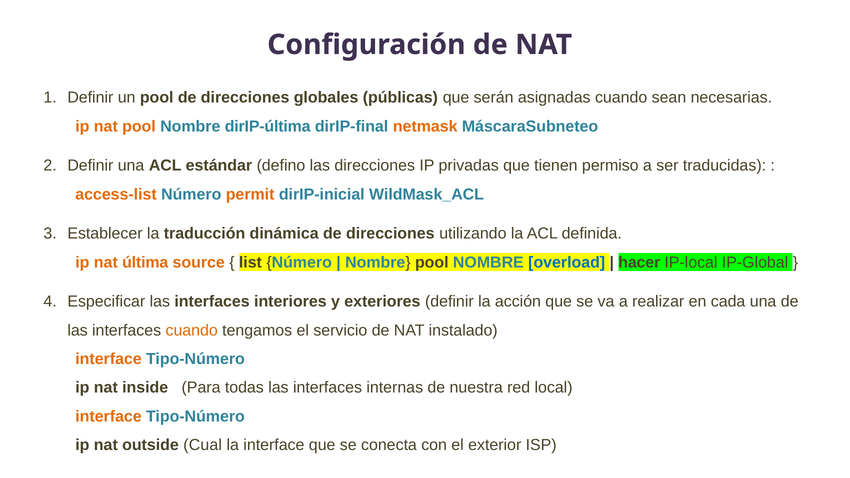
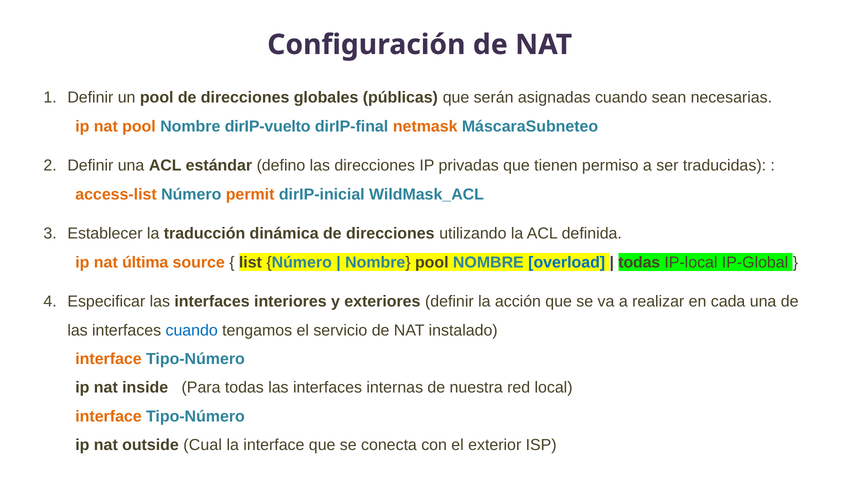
dirIP-última: dirIP-última -> dirIP-vuelto
hacer at (639, 262): hacer -> todas
cuando at (192, 330) colour: orange -> blue
